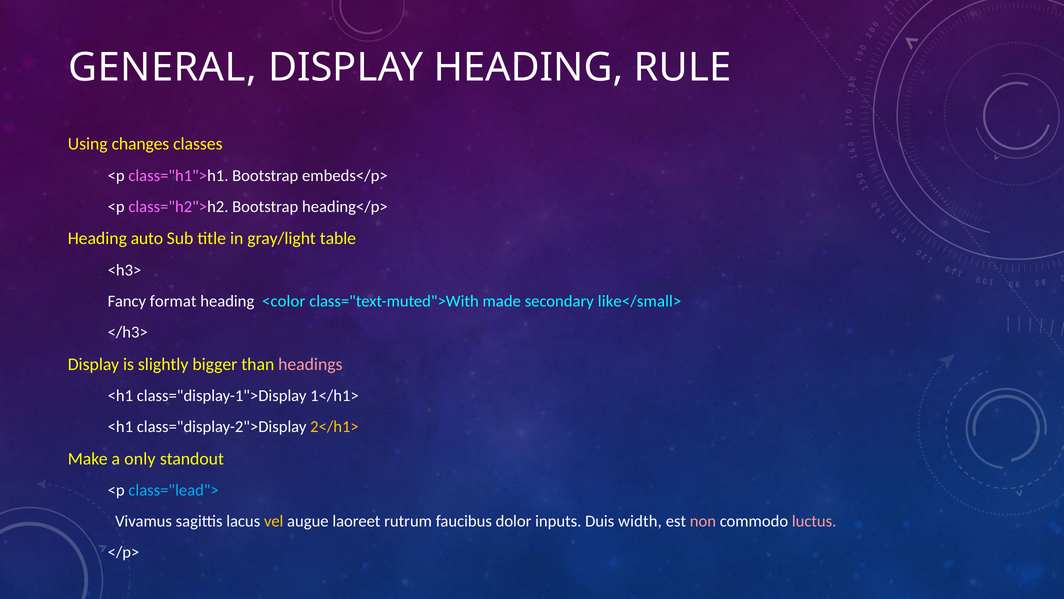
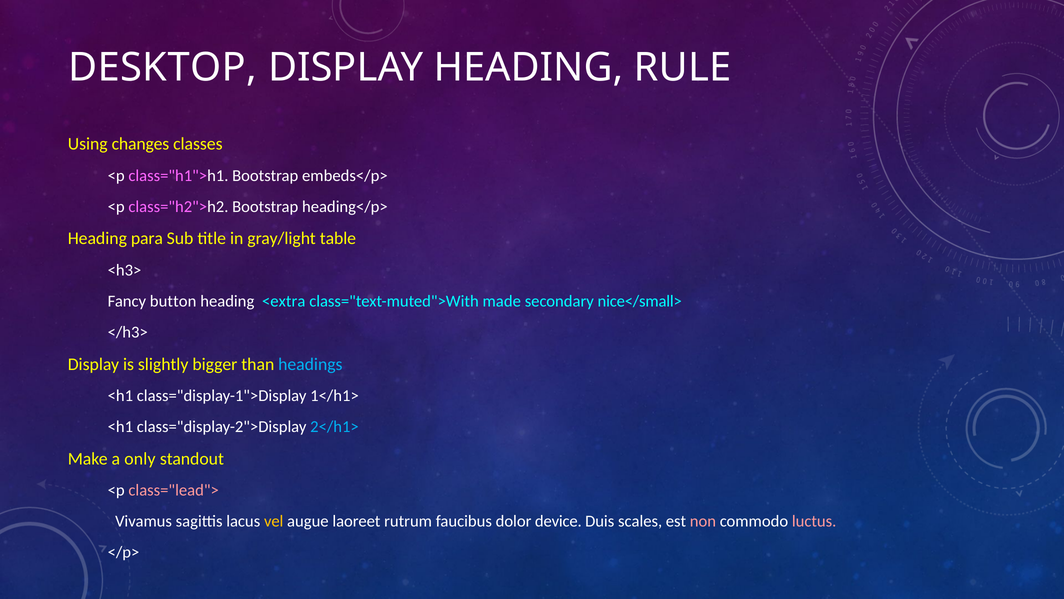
GENERAL: GENERAL -> DESKTOP
auto: auto -> para
format: format -> button
<color: <color -> <extra
like</small>: like</small> -> nice</small>
headings colour: pink -> light blue
2</h1> colour: yellow -> light blue
class="lead"> colour: light blue -> pink
inputs: inputs -> device
width: width -> scales
